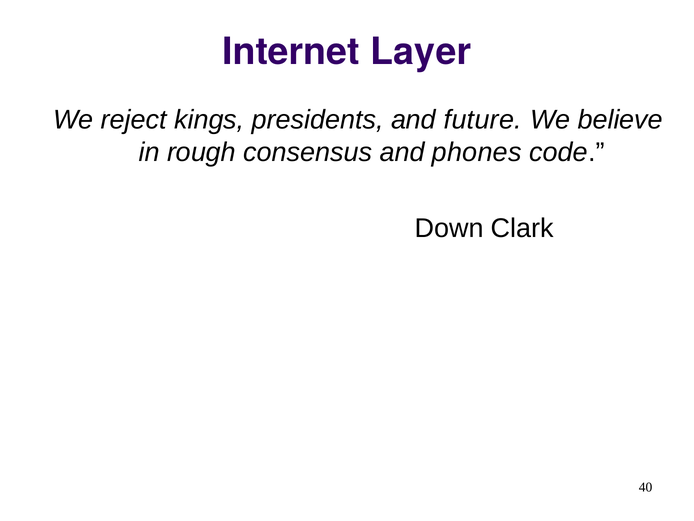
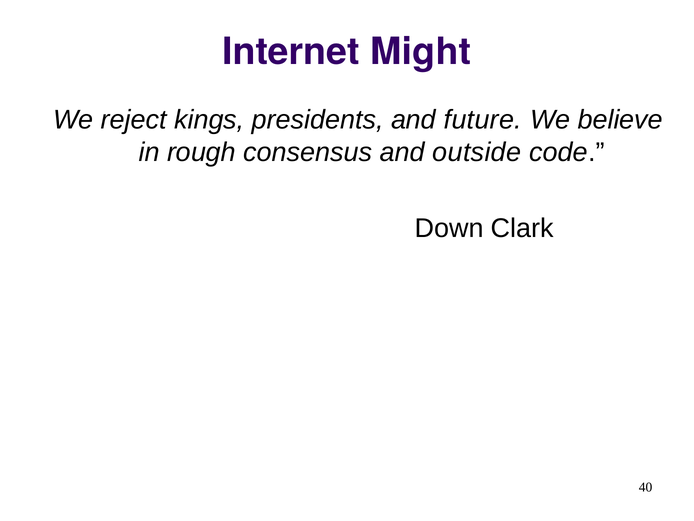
Layer: Layer -> Might
phones: phones -> outside
